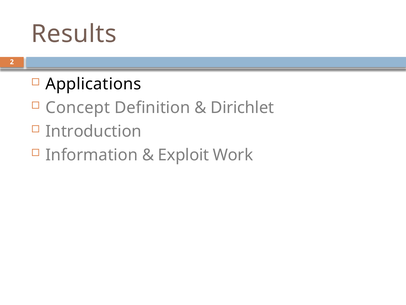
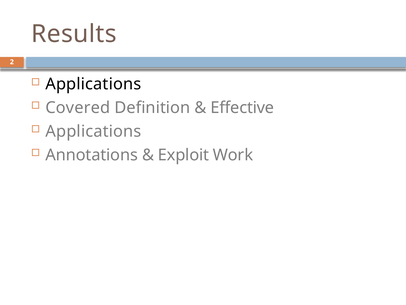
Concept: Concept -> Covered
Dirichlet: Dirichlet -> Effective
Introduction at (94, 131): Introduction -> Applications
Information: Information -> Annotations
